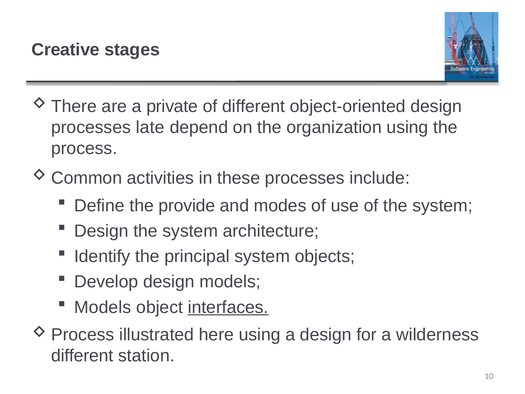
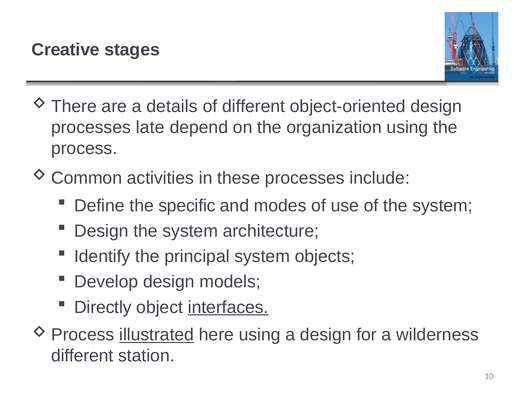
private: private -> details
provide: provide -> specific
Models at (103, 307): Models -> Directly
illustrated underline: none -> present
